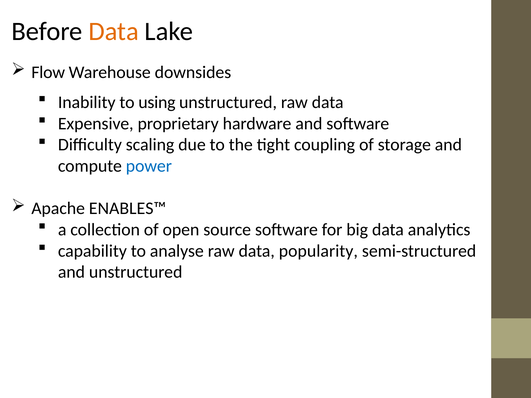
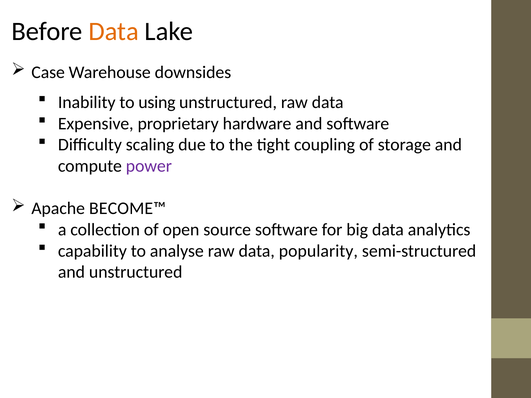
Flow: Flow -> Case
power colour: blue -> purple
ENABLES™: ENABLES™ -> BECOME™
